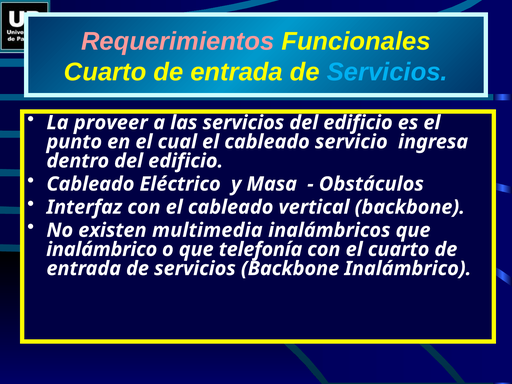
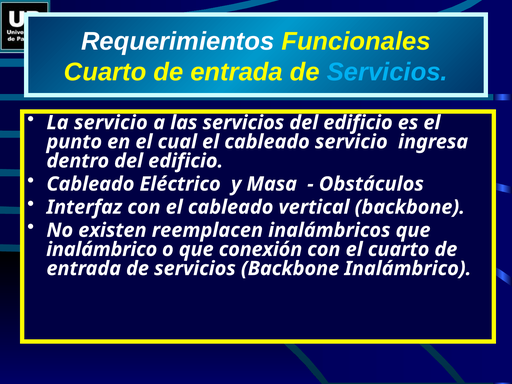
Requerimientos colour: pink -> white
La proveer: proveer -> servicio
multimedia: multimedia -> reemplacen
telefonía: telefonía -> conexión
